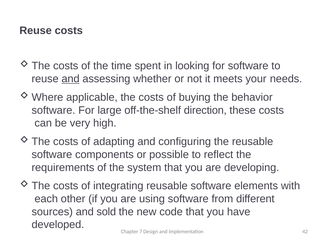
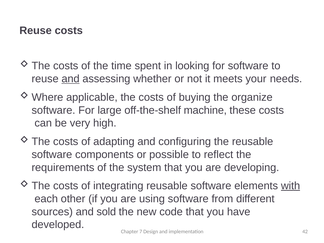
behavior: behavior -> organize
direction: direction -> machine
with underline: none -> present
